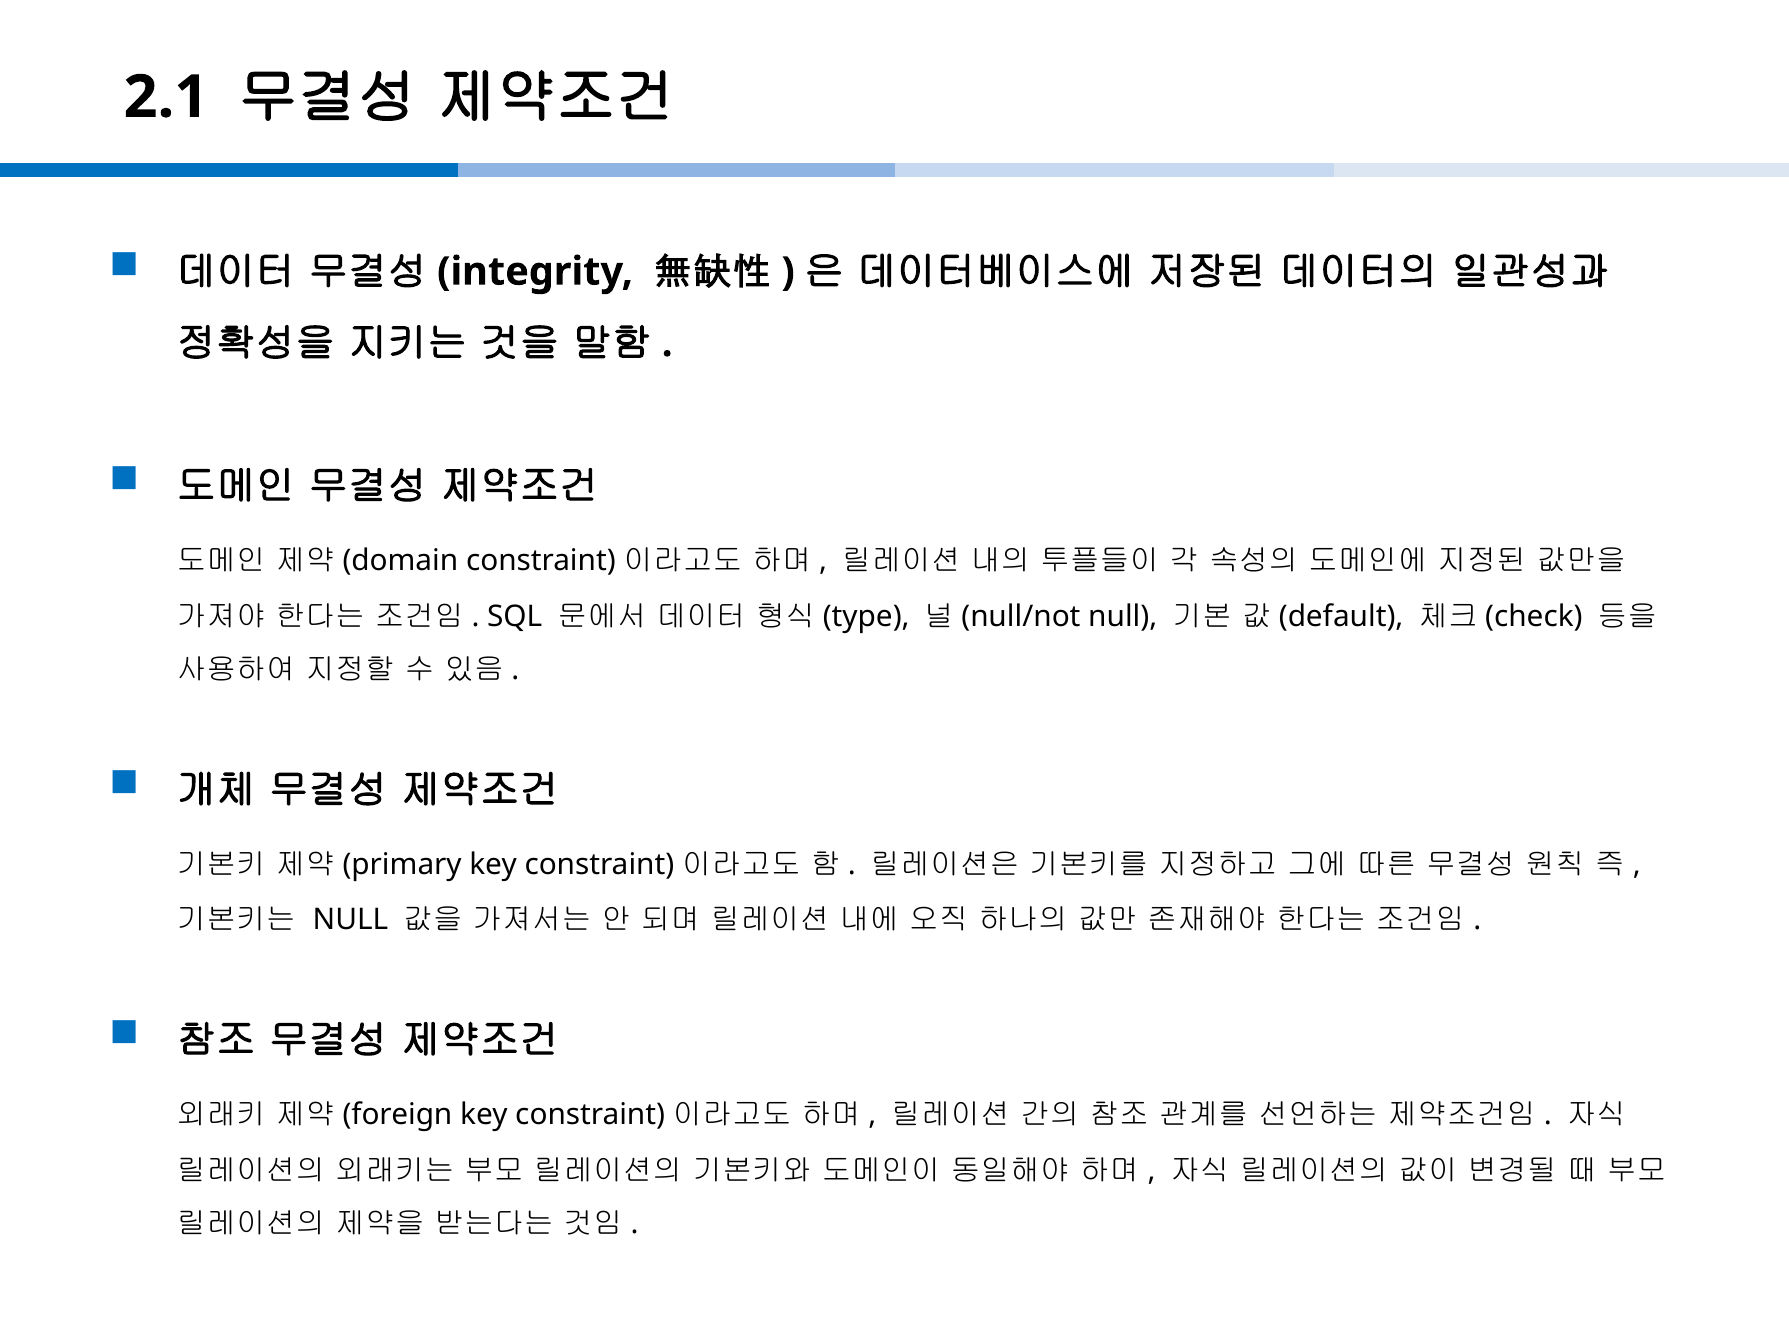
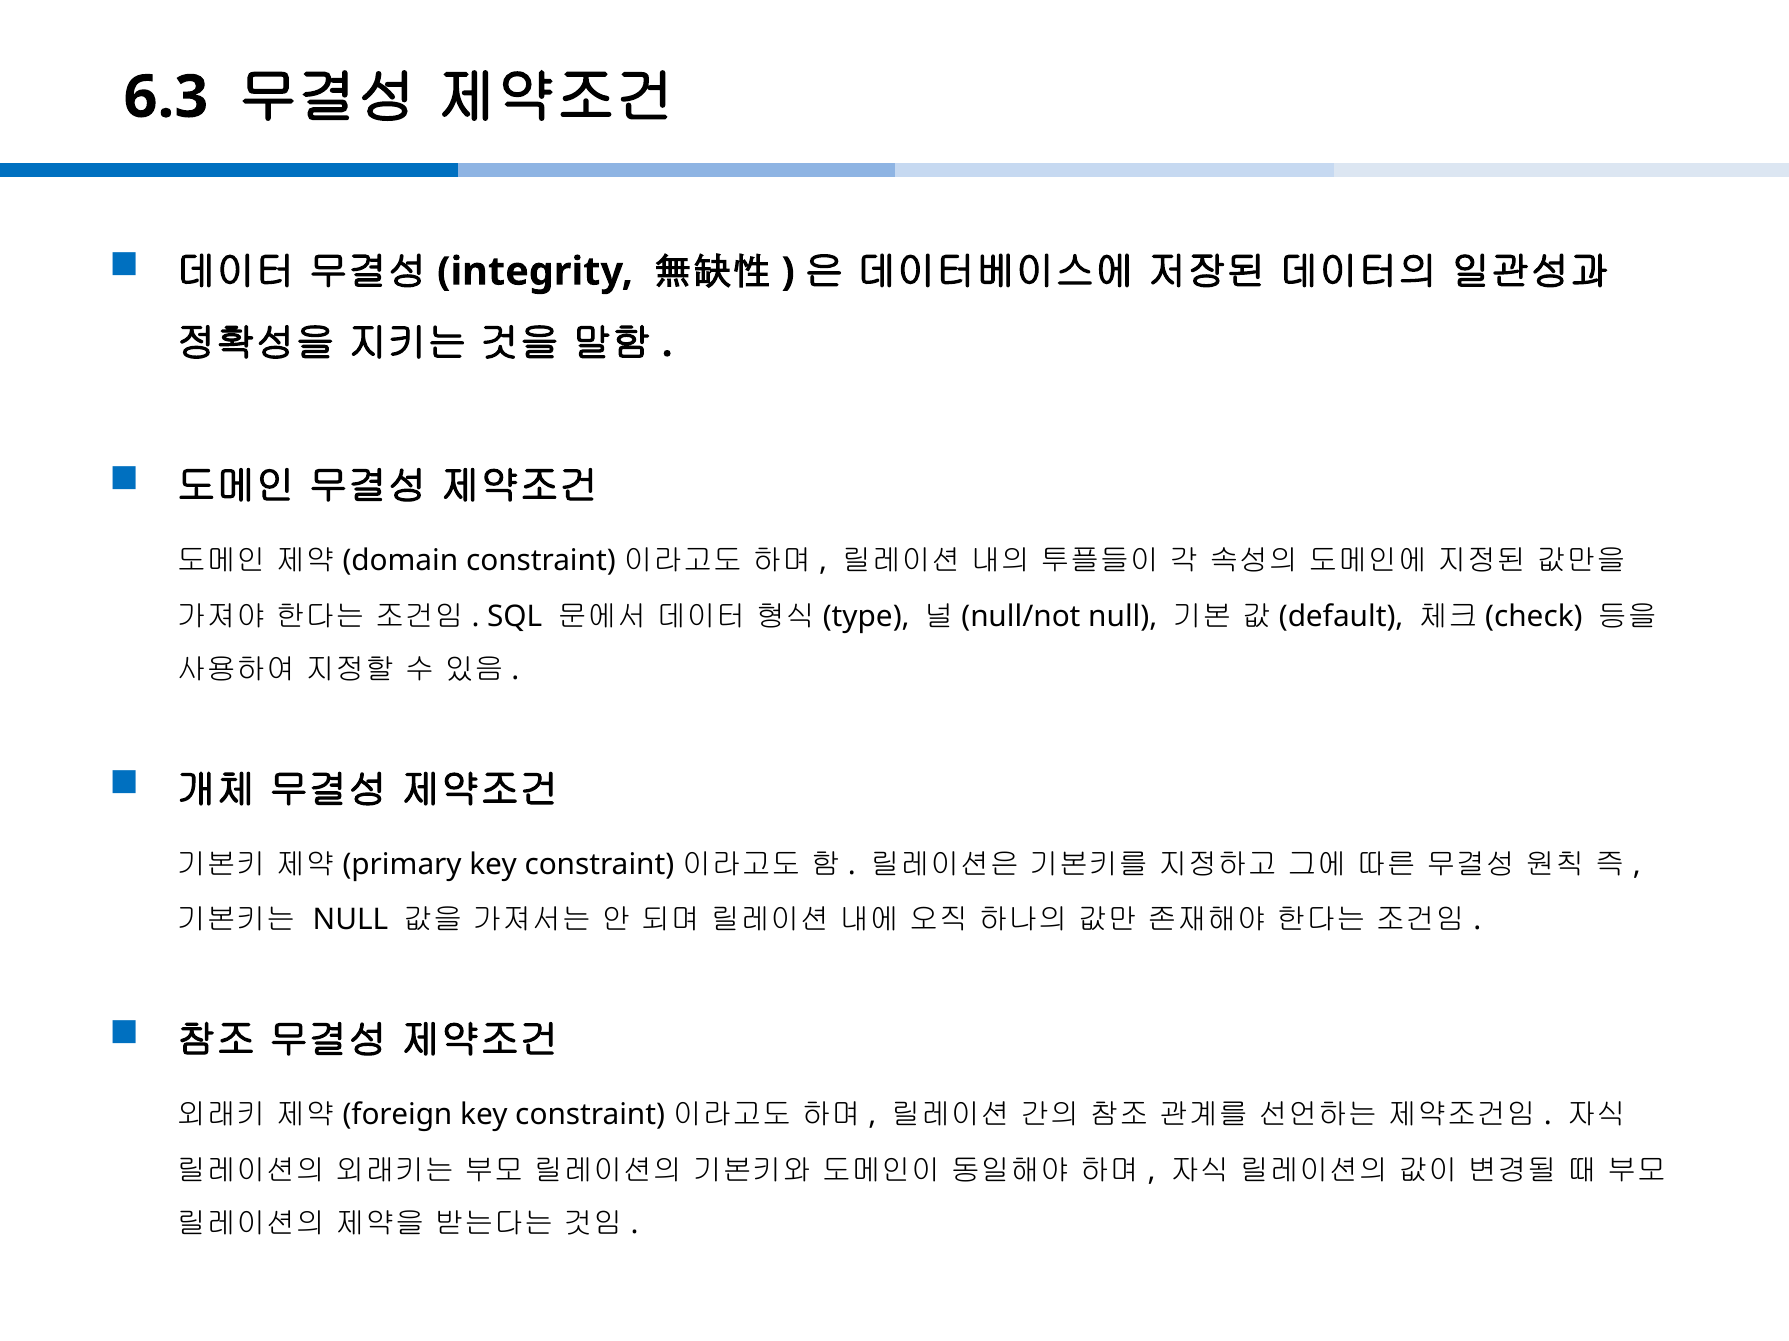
2.1: 2.1 -> 6.3
